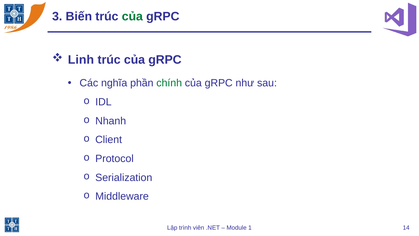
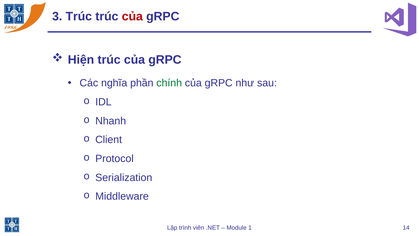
3 Biến: Biến -> Trúc
của at (132, 17) colour: green -> red
Linh: Linh -> Hiện
